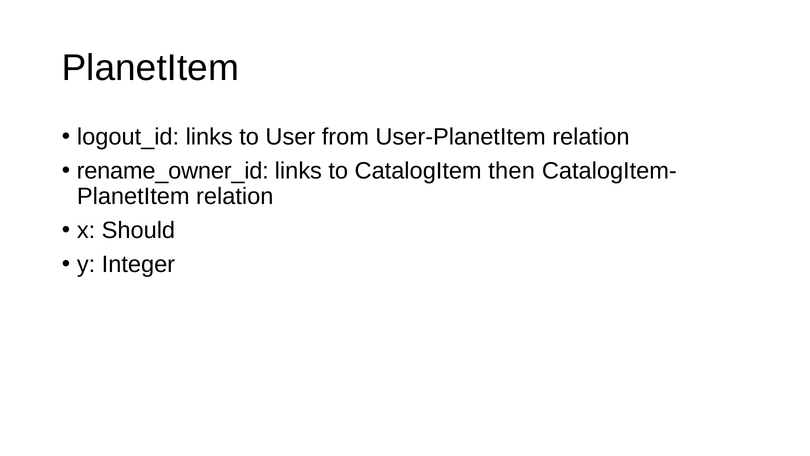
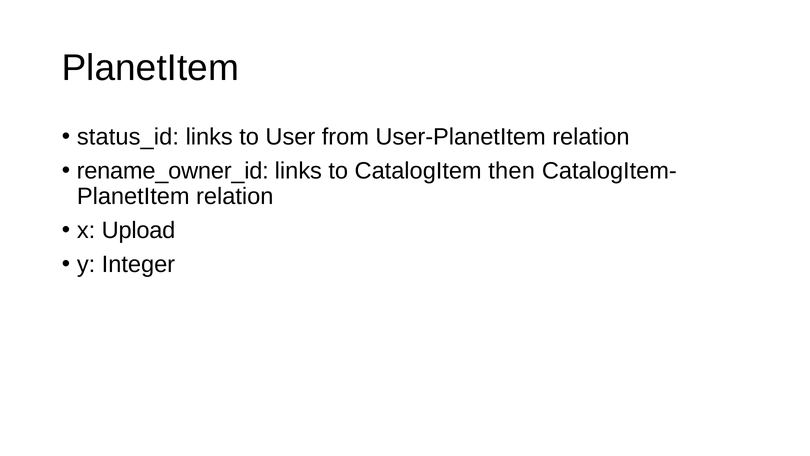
logout_id: logout_id -> status_id
Should: Should -> Upload
